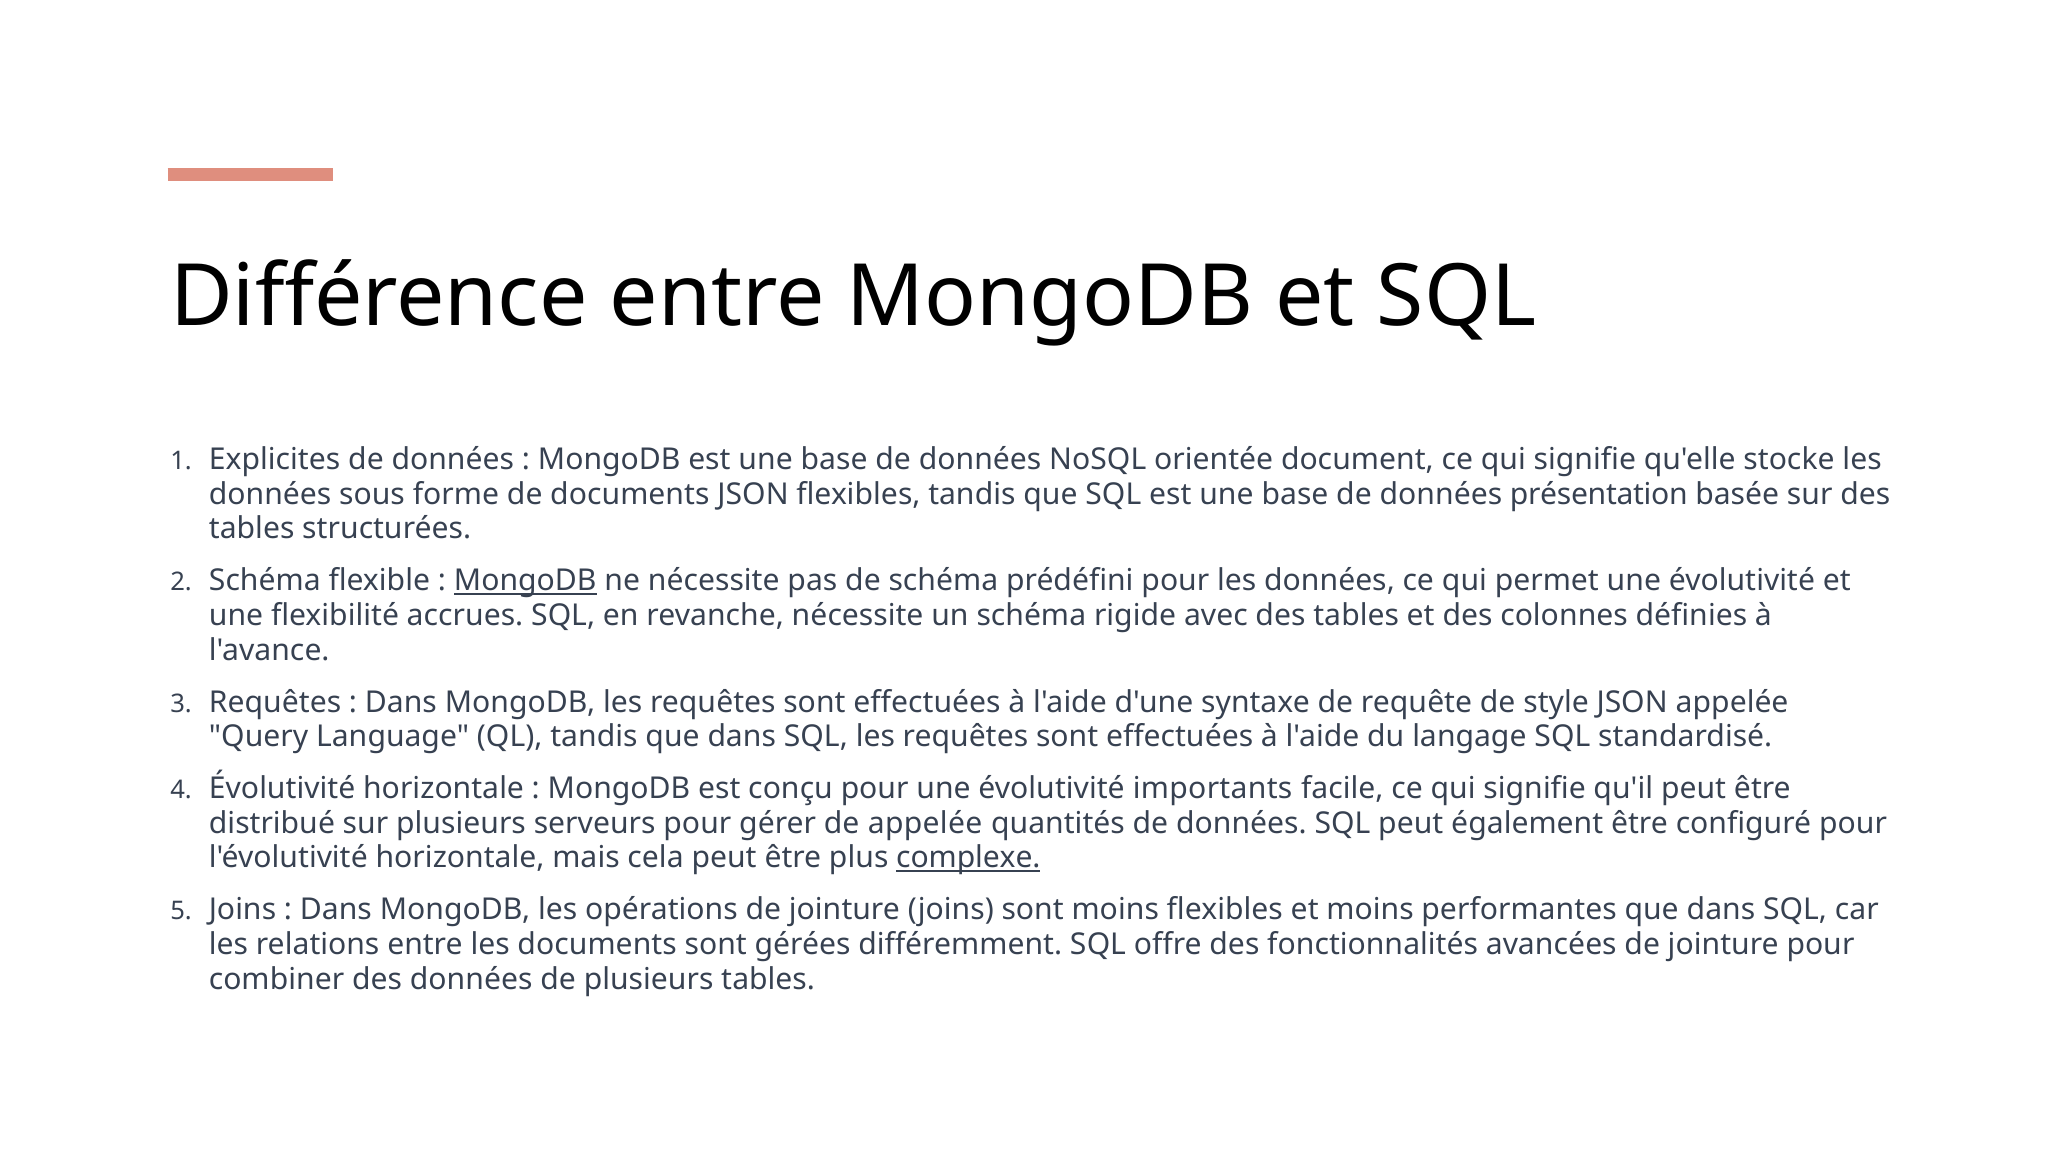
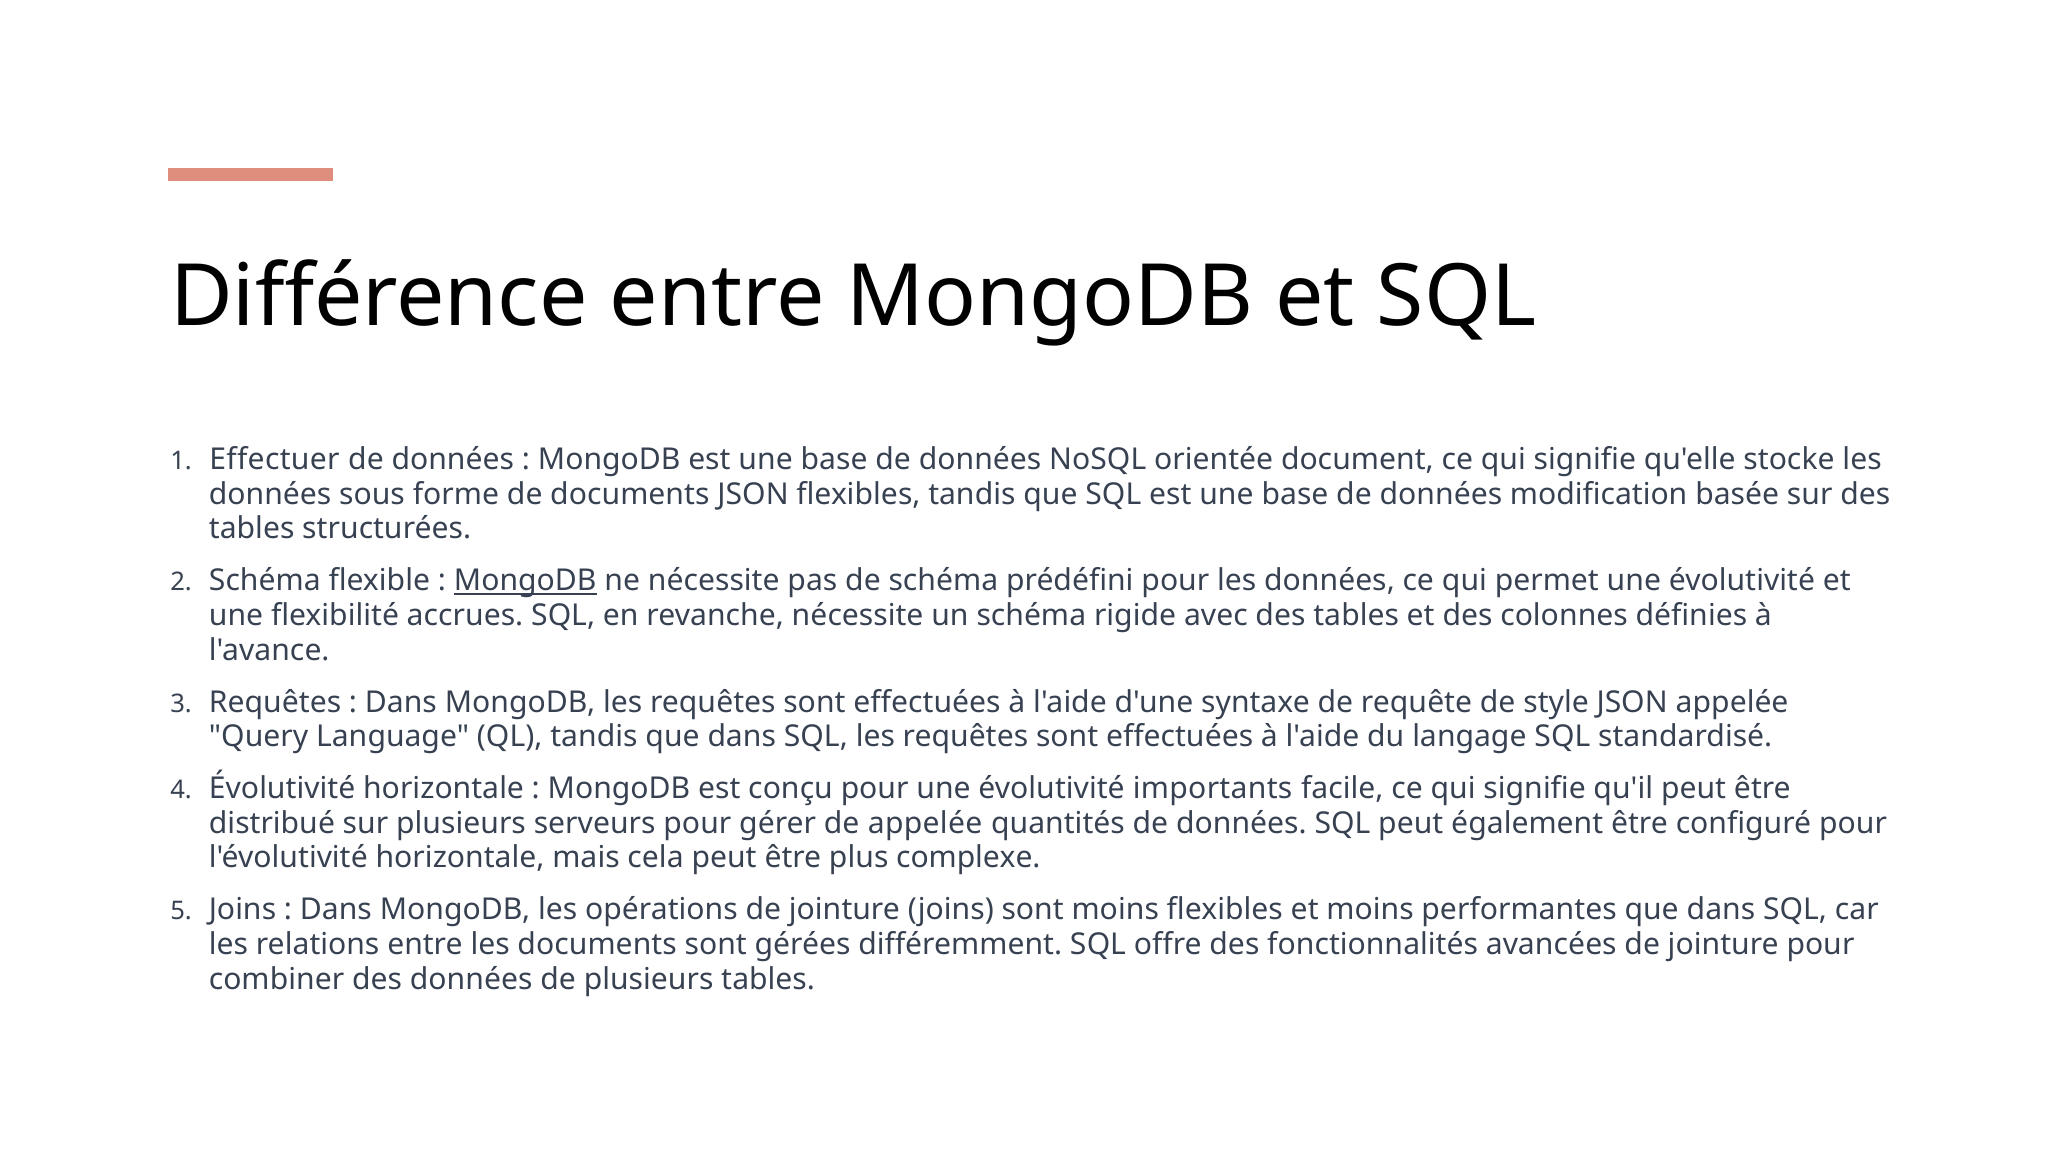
Explicites: Explicites -> Effectuer
présentation: présentation -> modification
complexe underline: present -> none
